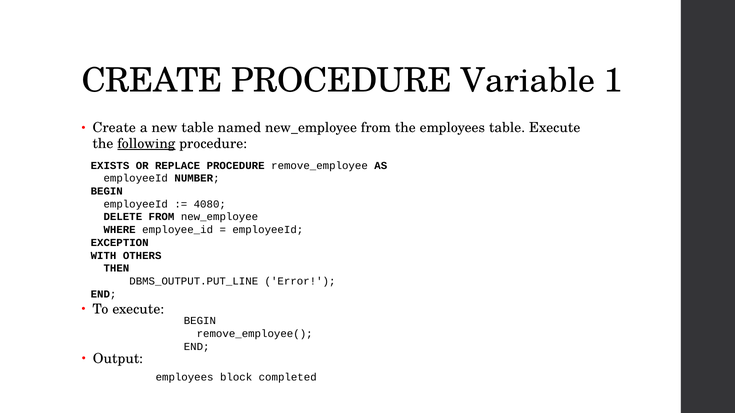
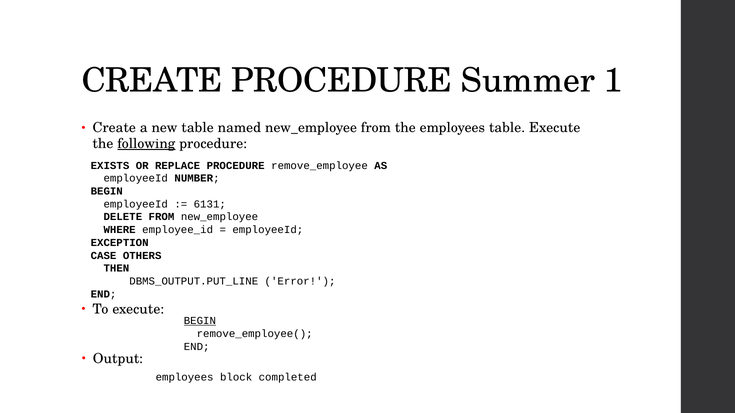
Variable: Variable -> Summer
4080: 4080 -> 6131
WITH: WITH -> CASE
BEGIN at (200, 321) underline: none -> present
